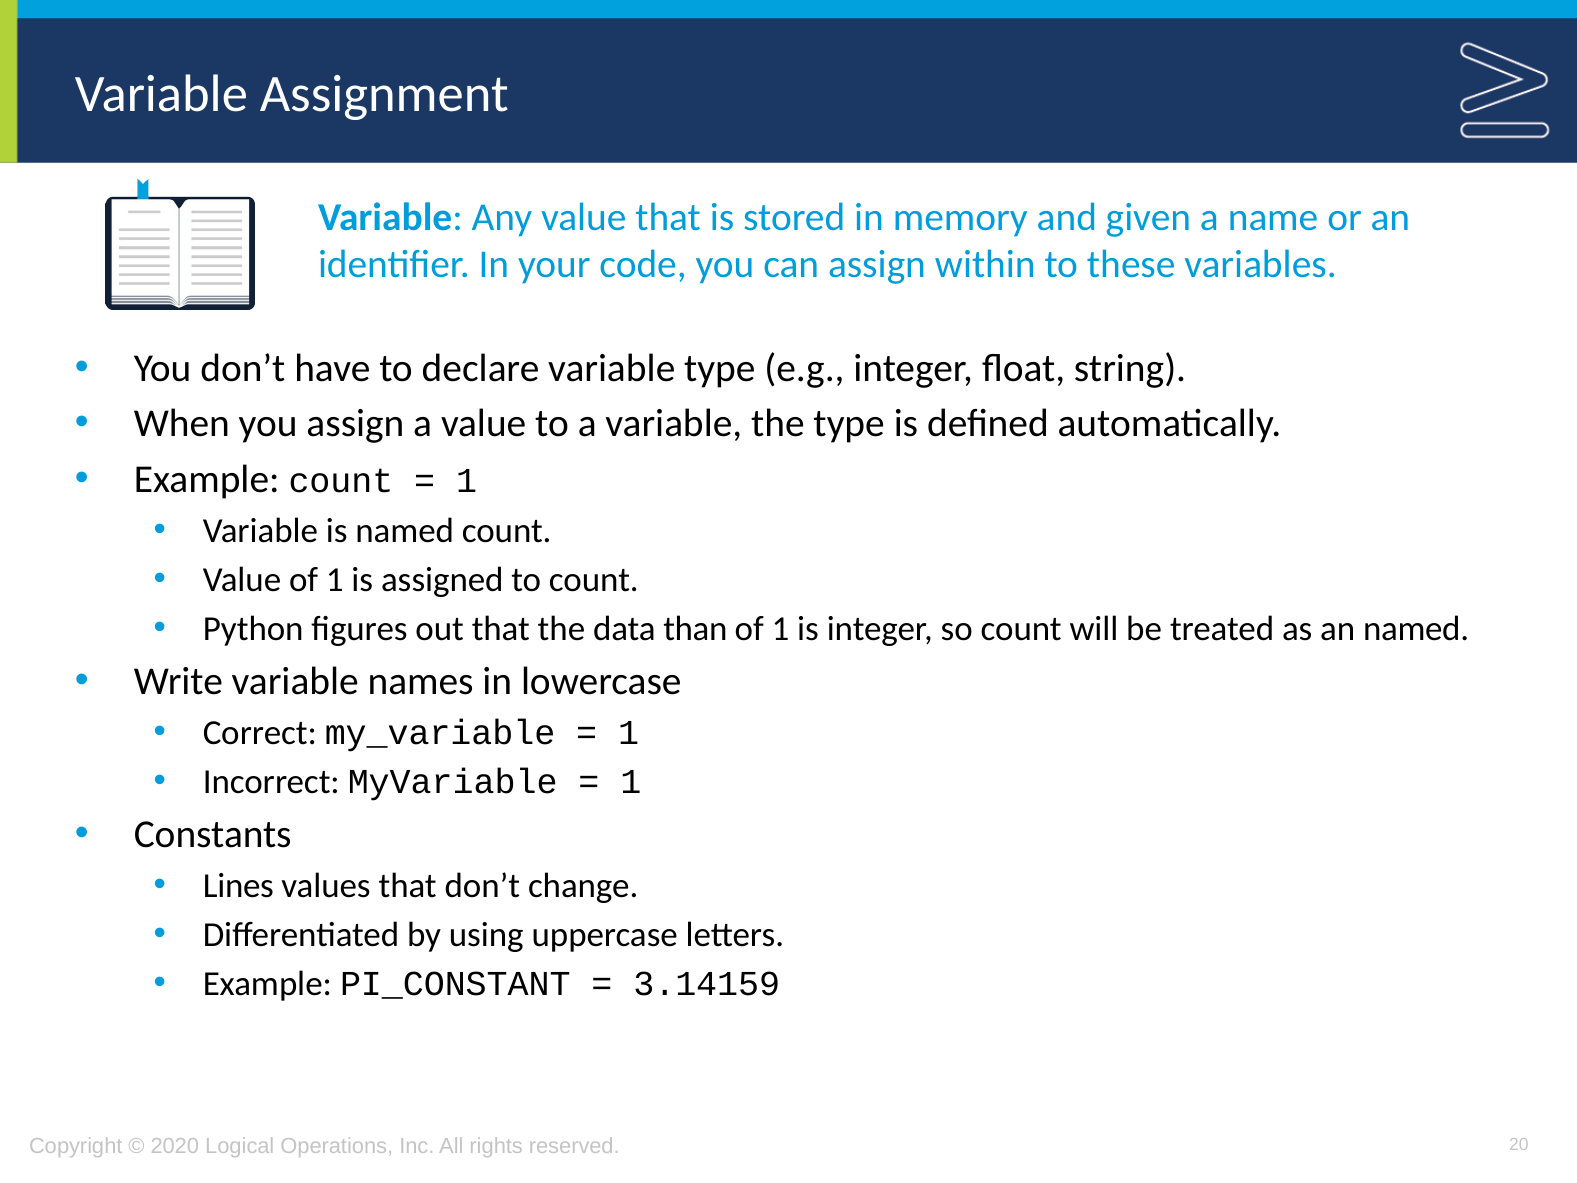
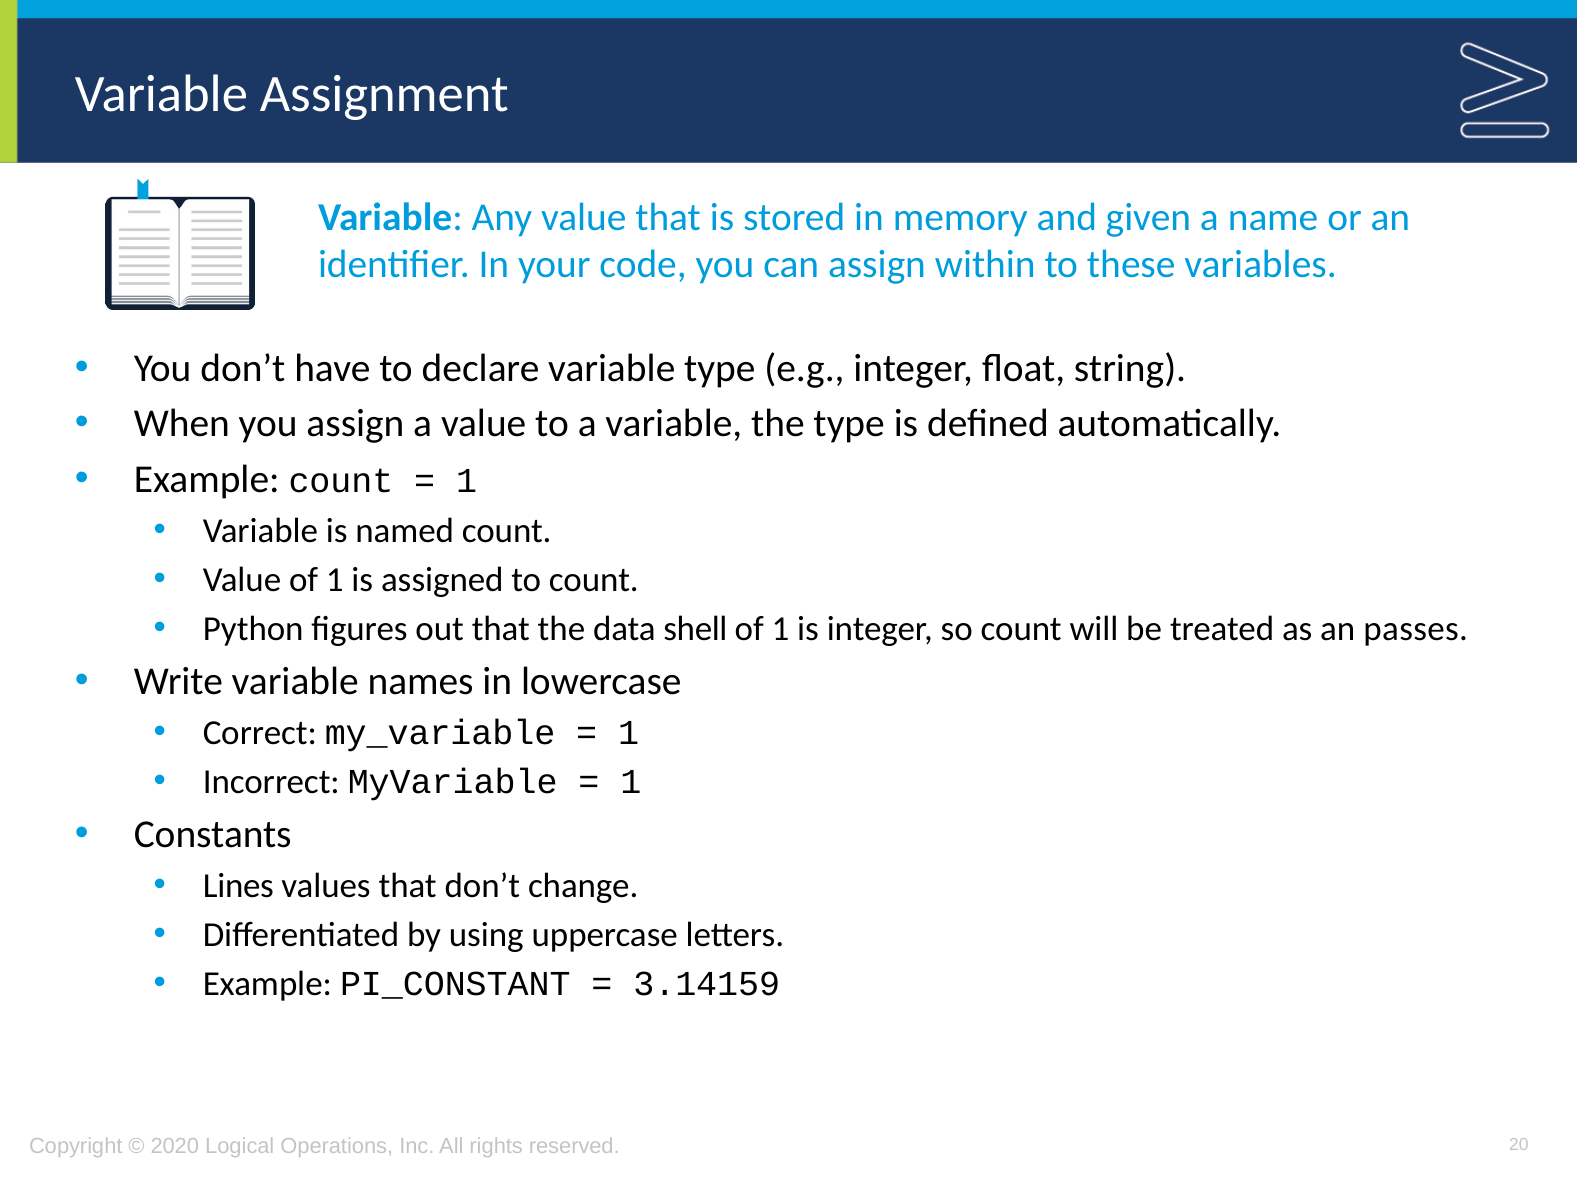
than: than -> shell
an named: named -> passes
